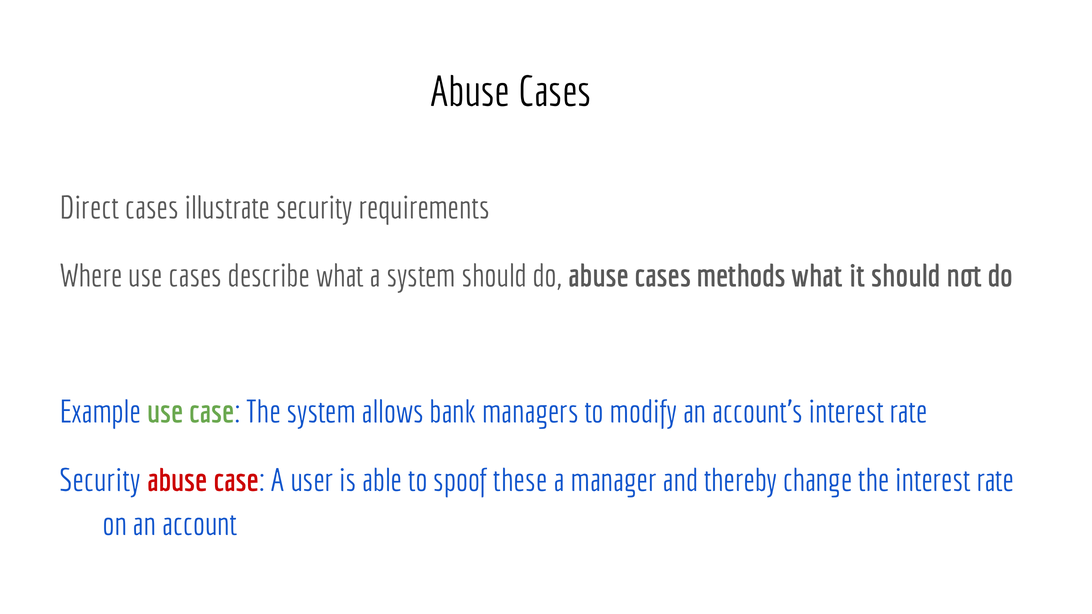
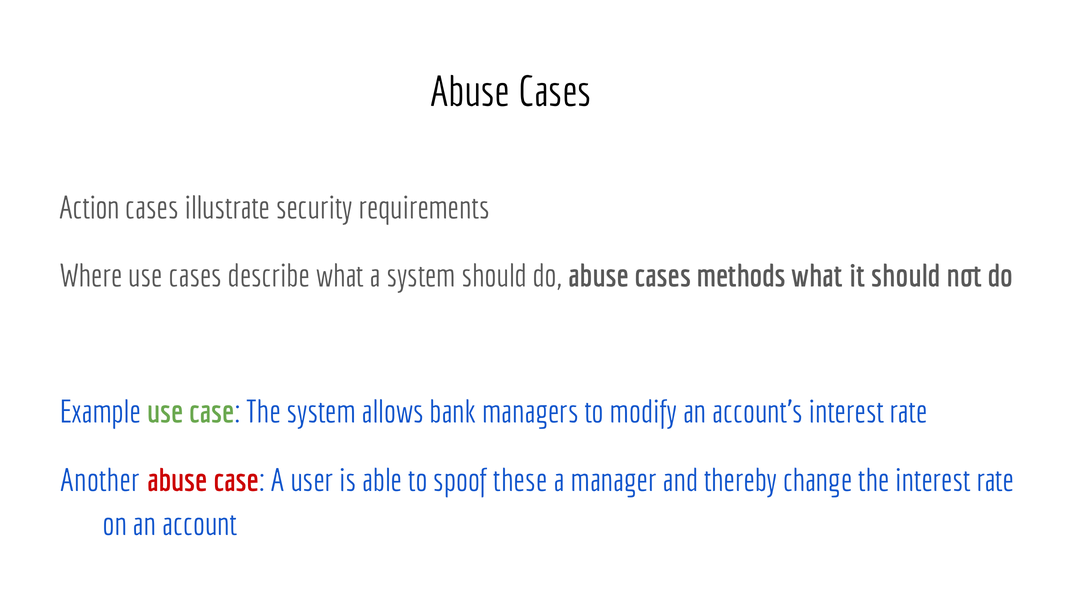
Direct: Direct -> Action
Security at (100, 481): Security -> Another
